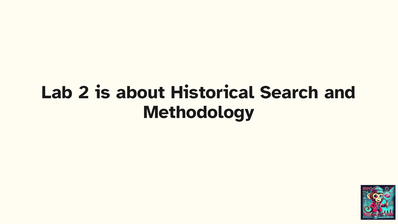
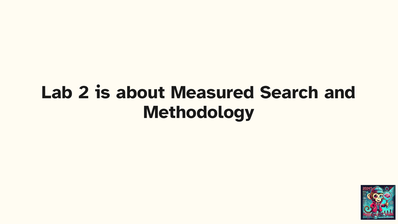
Historical: Historical -> Measured
